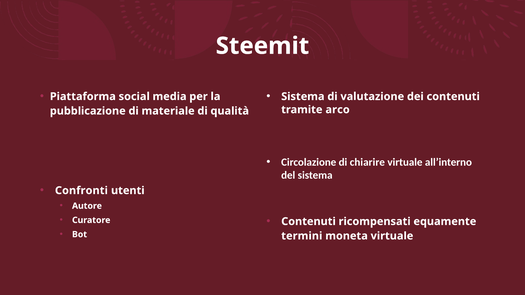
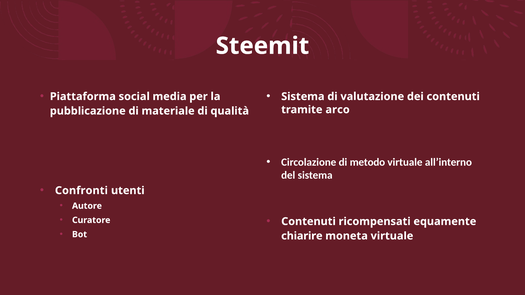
chiarire: chiarire -> metodo
termini: termini -> chiarire
